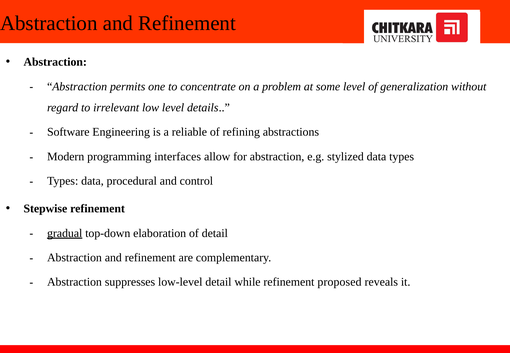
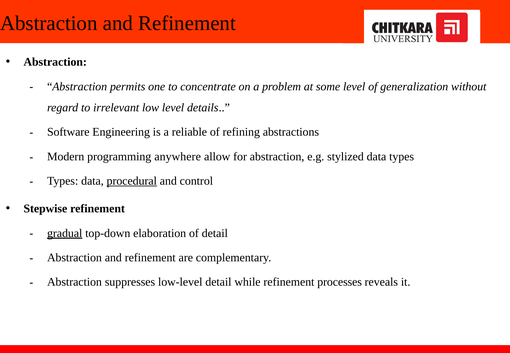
interfaces: interfaces -> anywhere
procedural underline: none -> present
proposed: proposed -> processes
